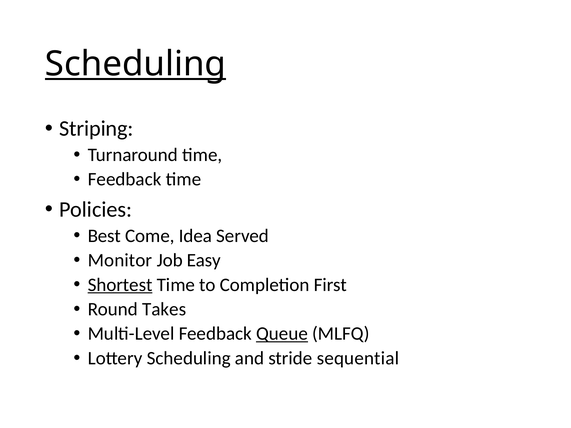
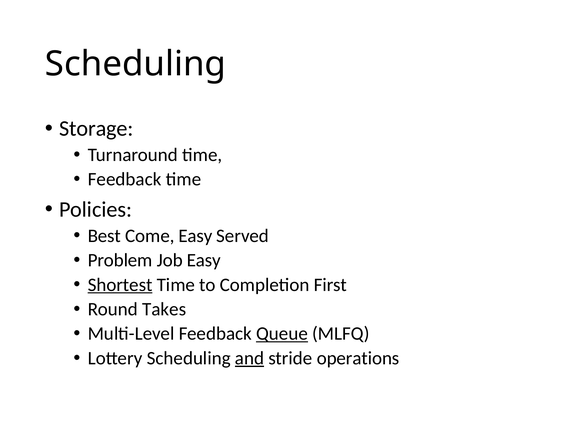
Scheduling at (136, 64) underline: present -> none
Striping: Striping -> Storage
Come Idea: Idea -> Easy
Monitor: Monitor -> Problem
and underline: none -> present
sequential: sequential -> operations
